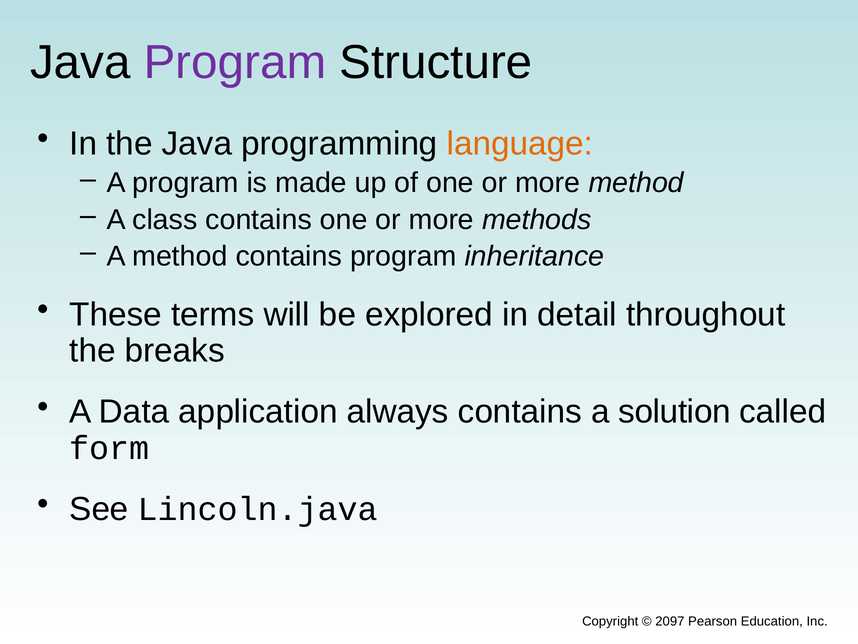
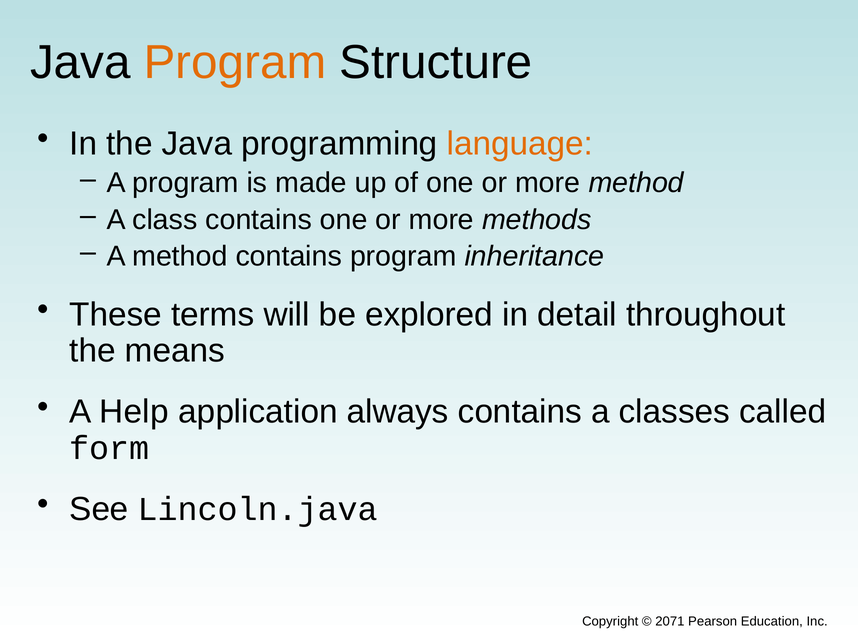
Program at (235, 63) colour: purple -> orange
breaks: breaks -> means
Data: Data -> Help
solution: solution -> classes
2097: 2097 -> 2071
